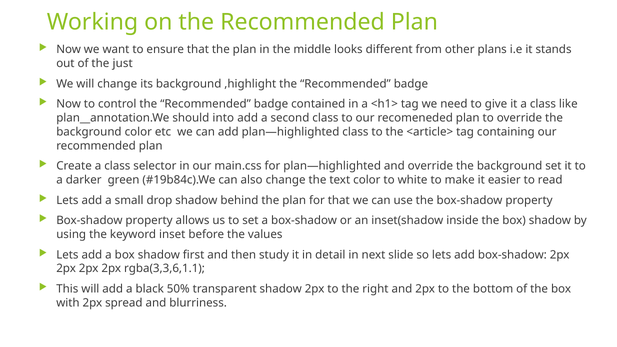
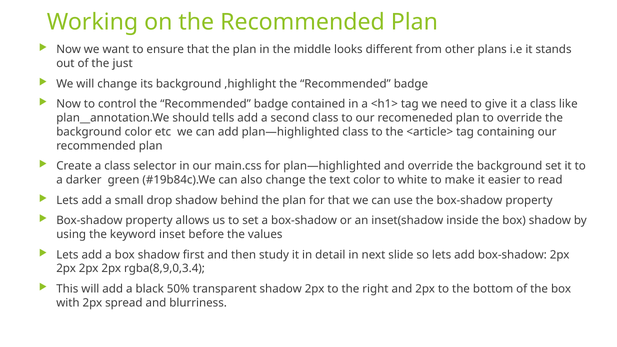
into: into -> tells
rgba(3,3,6,1.1: rgba(3,3,6,1.1 -> rgba(8,9,0,3.4
